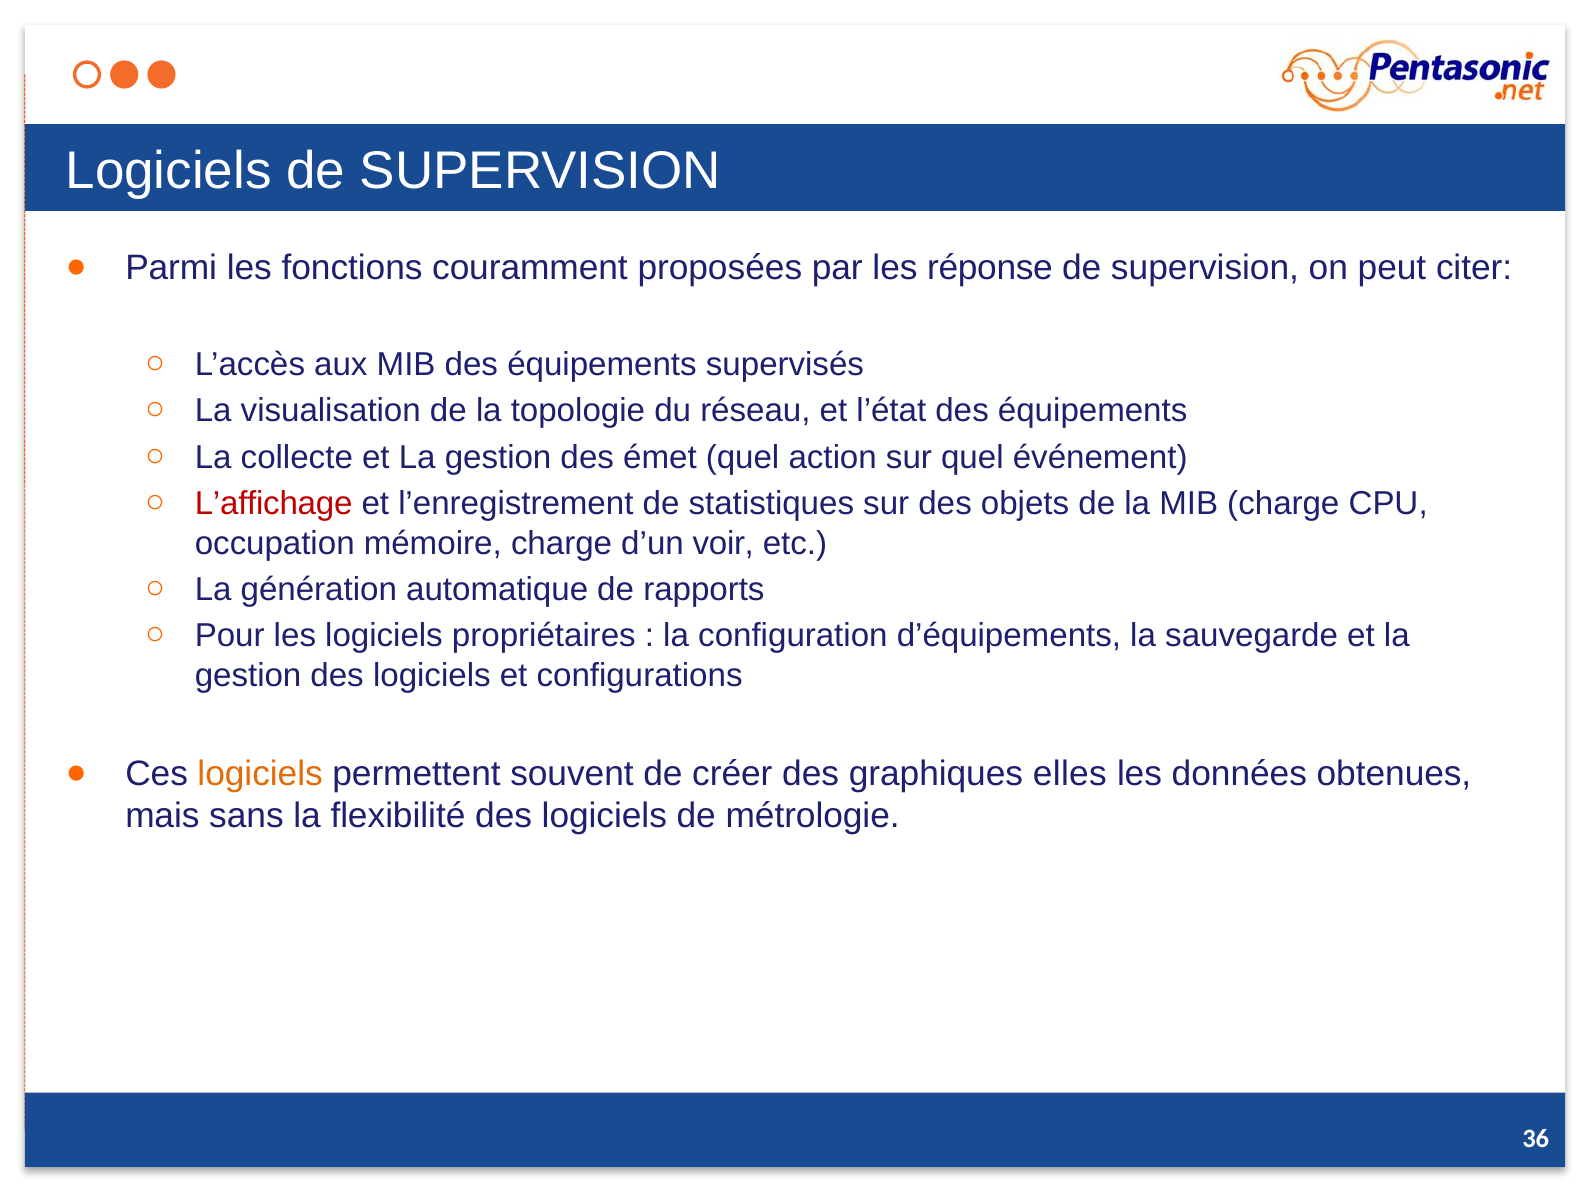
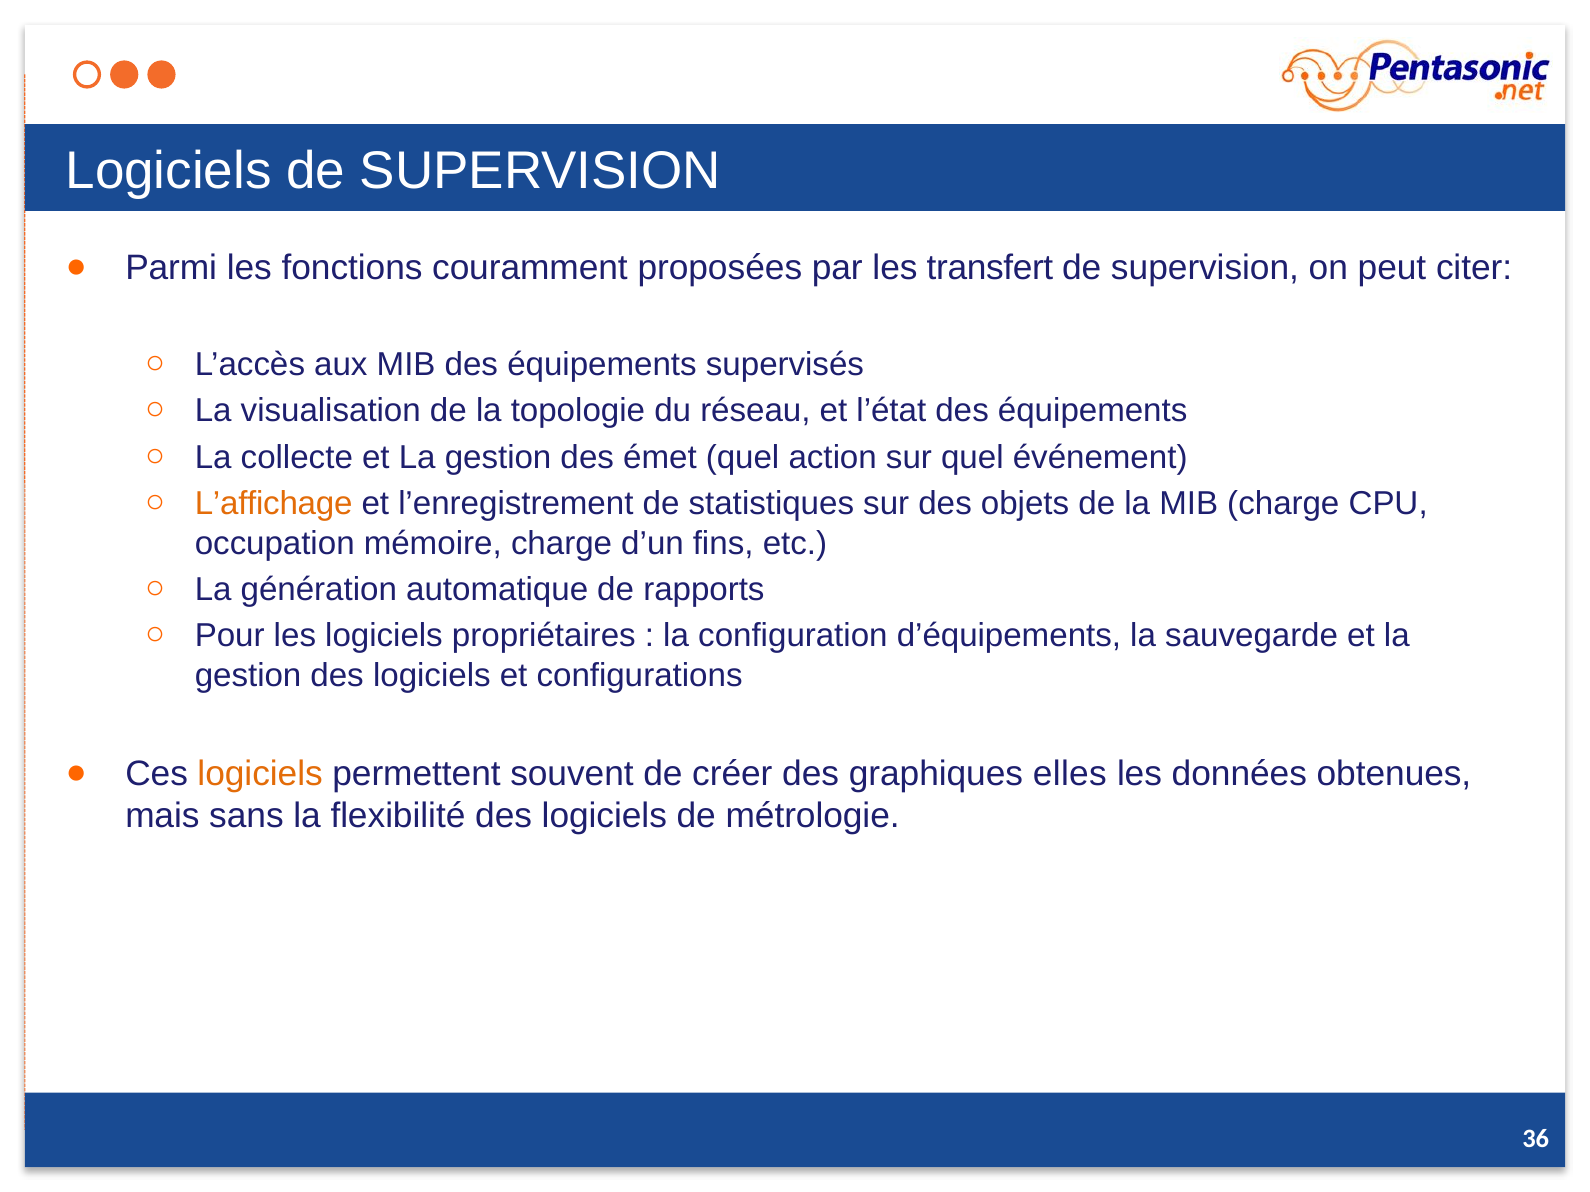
réponse: réponse -> transfert
L’affichage colour: red -> orange
voir: voir -> fins
